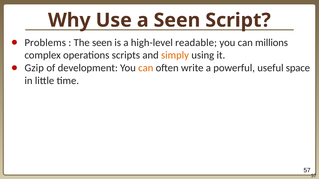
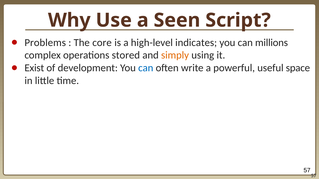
The seen: seen -> core
readable: readable -> indicates
scripts: scripts -> stored
Gzip: Gzip -> Exist
can at (146, 68) colour: orange -> blue
